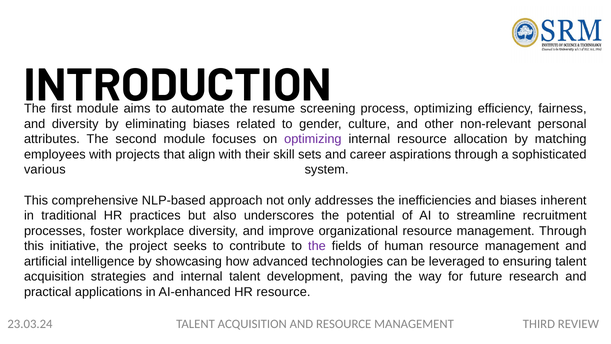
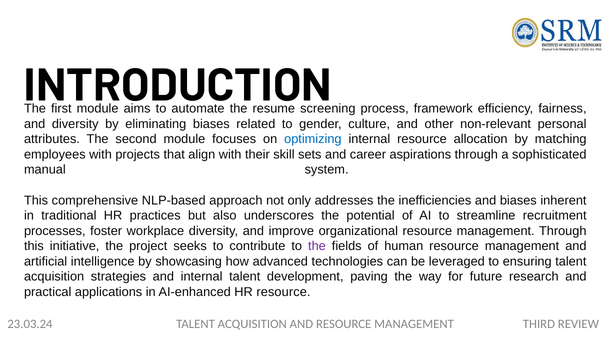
process optimizing: optimizing -> framework
optimizing at (313, 139) colour: purple -> blue
various: various -> manual
